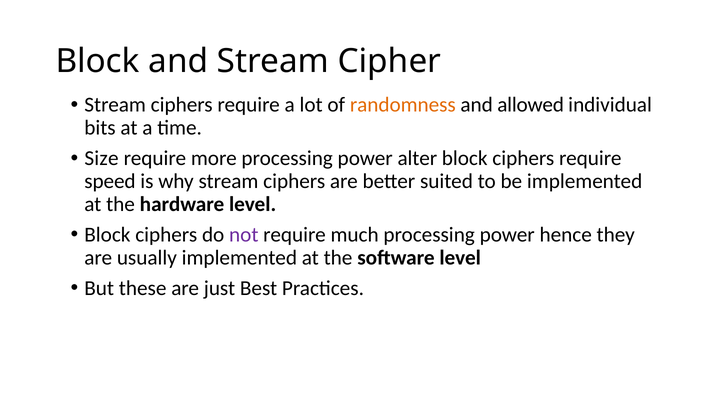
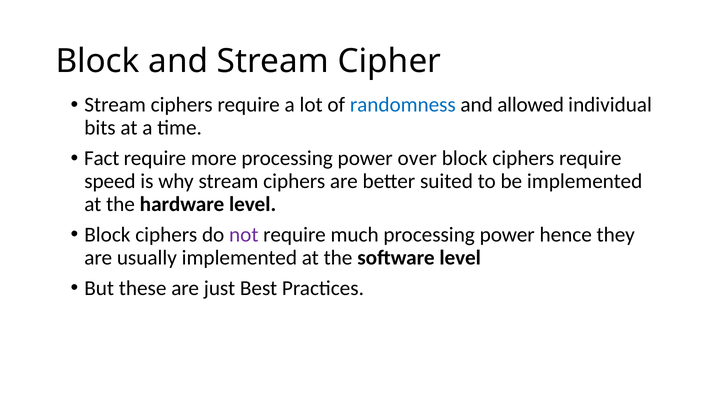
randomness colour: orange -> blue
Size: Size -> Fact
alter: alter -> over
